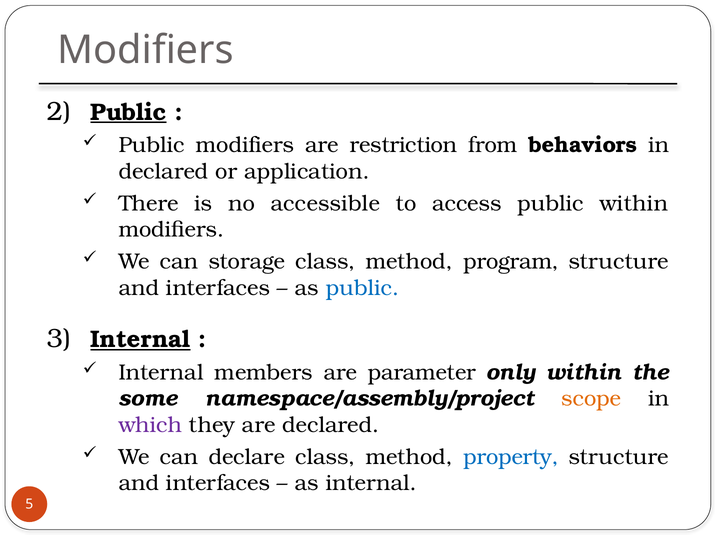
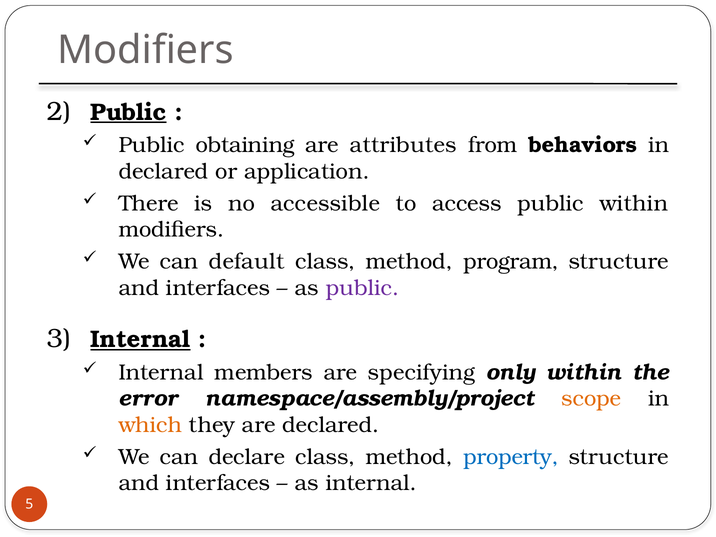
Public modifiers: modifiers -> obtaining
restriction: restriction -> attributes
storage: storage -> default
public at (362, 288) colour: blue -> purple
parameter: parameter -> specifying
some: some -> error
which colour: purple -> orange
